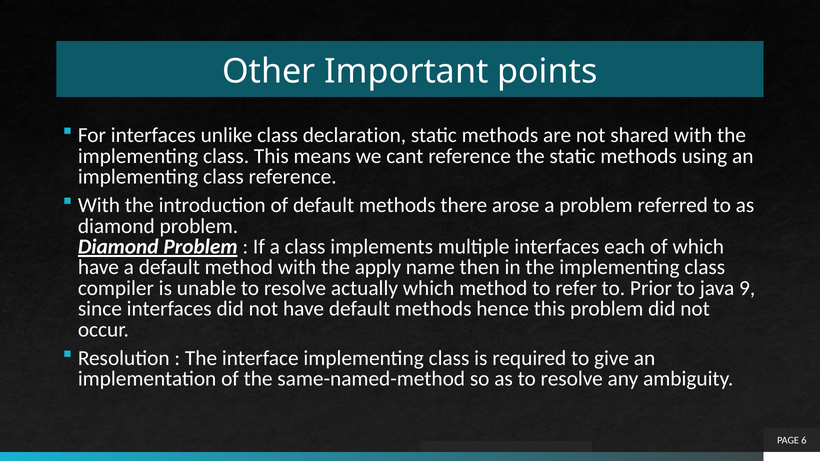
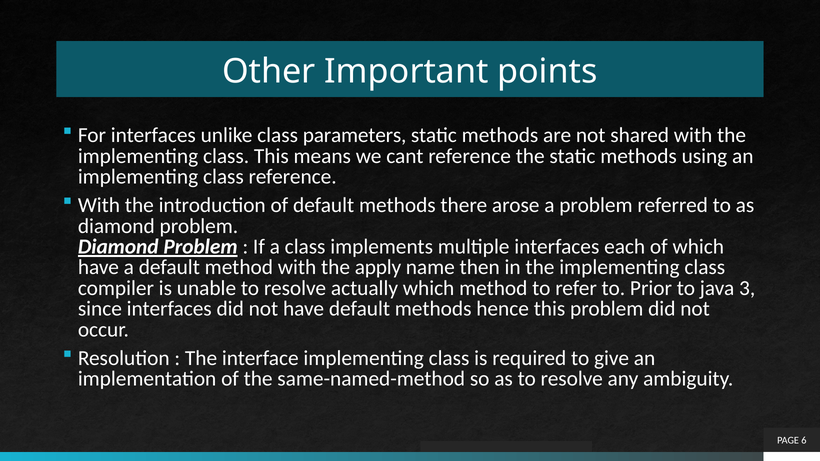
declaration: declaration -> parameters
9: 9 -> 3
